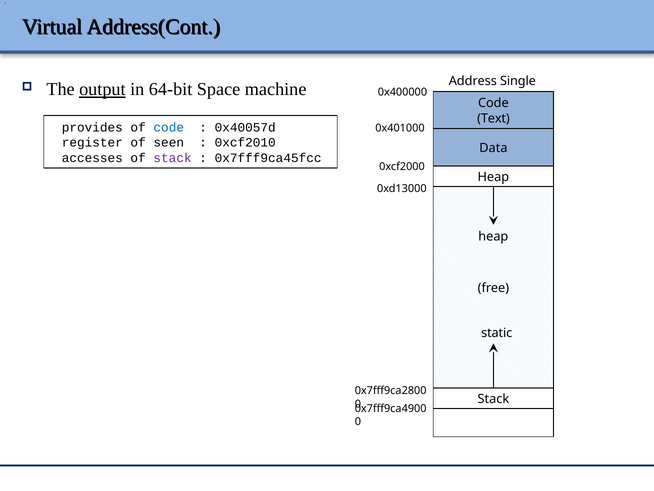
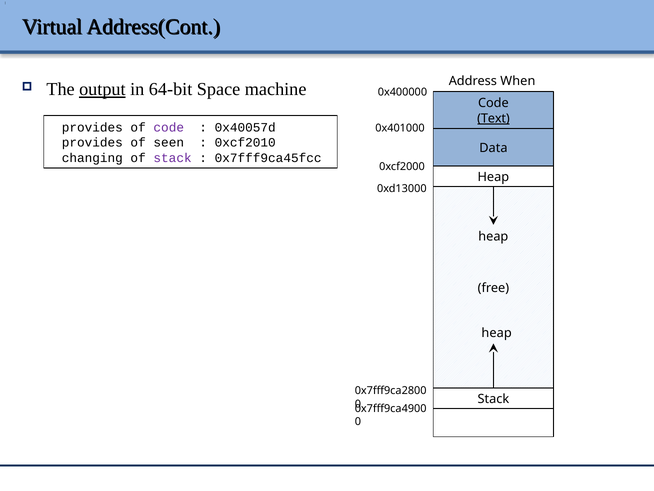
Single: Single -> When
Text at (493, 118) underline: none -> present
code at (169, 127) colour: blue -> purple
register at (92, 142): register -> provides
accesses: accesses -> changing
static at (497, 333): static -> heap
